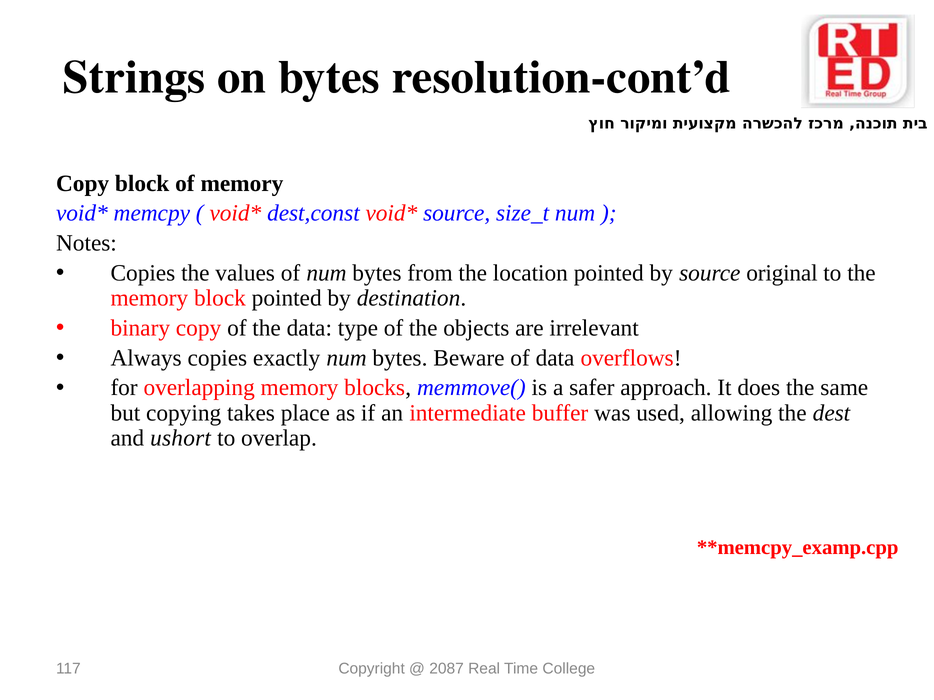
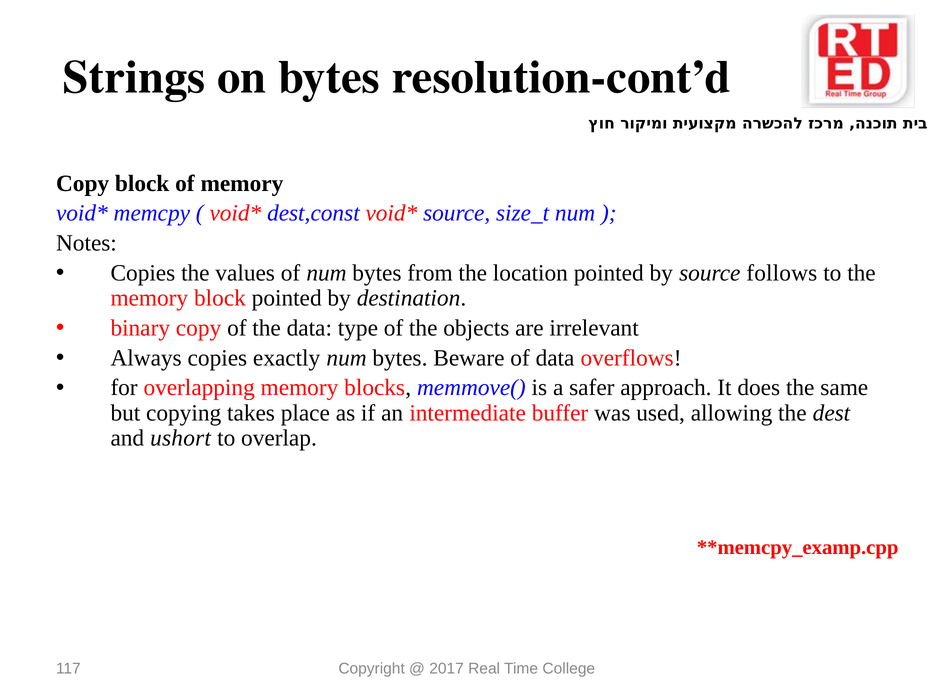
original: original -> follows
2087: 2087 -> 2017
